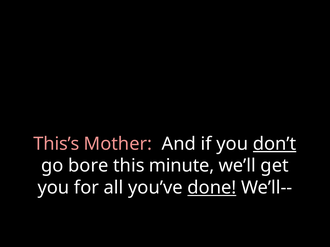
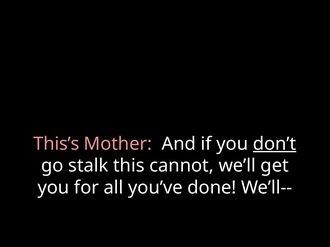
bore: bore -> stalk
minute: minute -> cannot
done underline: present -> none
